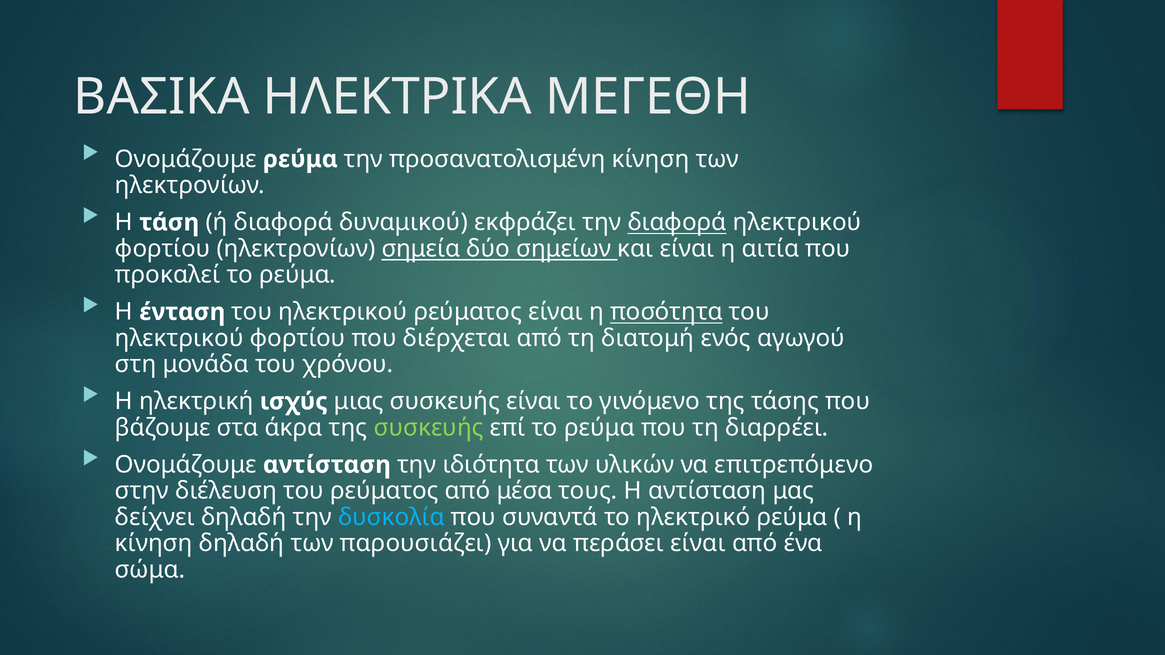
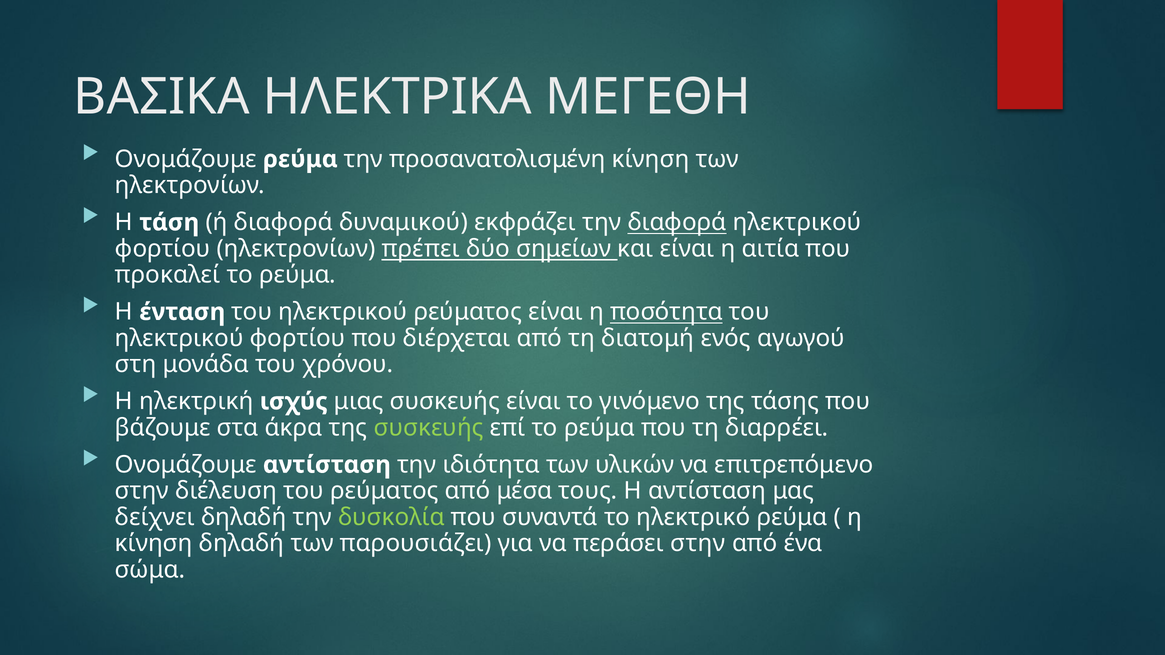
σημεία: σημεία -> πρέπει
δυσκολία colour: light blue -> light green
περάσει είναι: είναι -> στην
